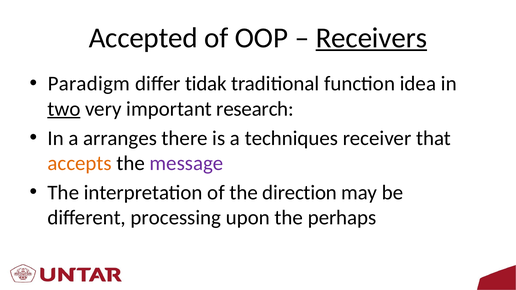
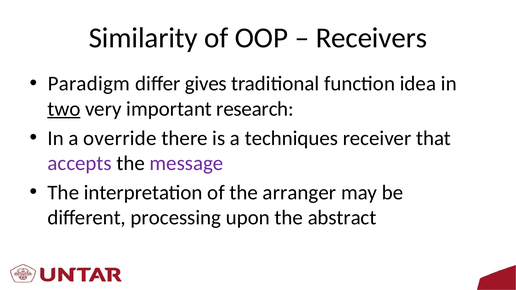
Accepted: Accepted -> Similarity
Receivers underline: present -> none
tidak: tidak -> gives
arranges: arranges -> override
accepts colour: orange -> purple
direction: direction -> arranger
perhaps: perhaps -> abstract
